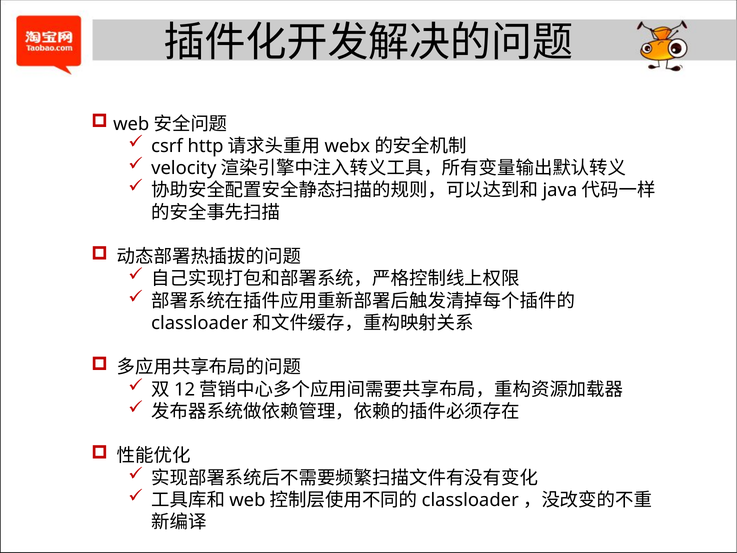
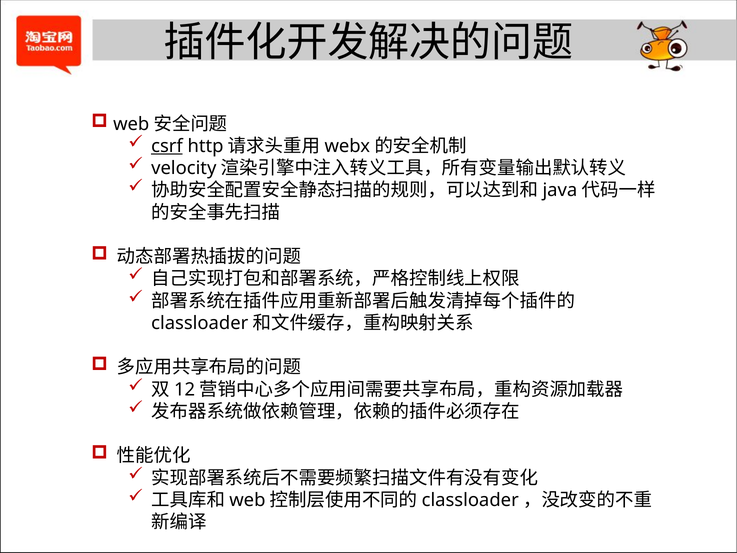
csrf underline: none -> present
